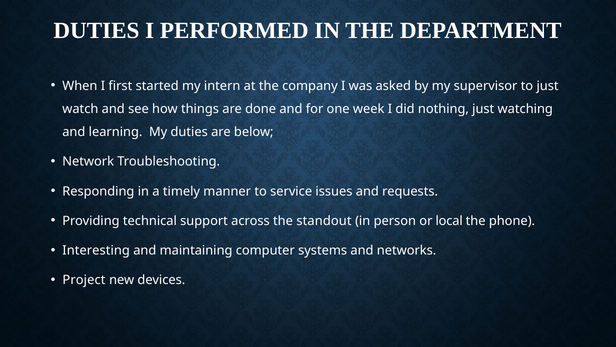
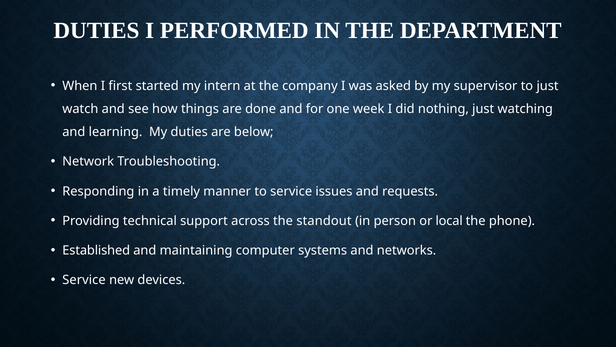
Interesting: Interesting -> Established
Project at (84, 280): Project -> Service
